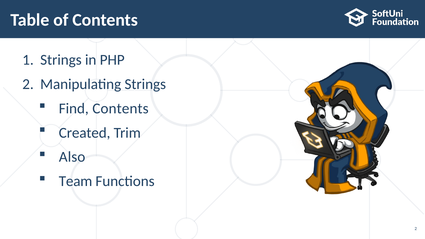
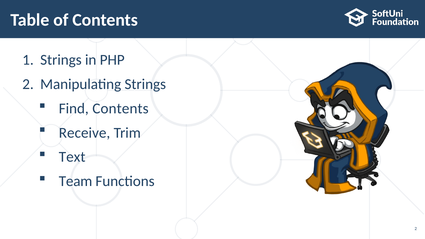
Created: Created -> Receive
Also: Also -> Text
